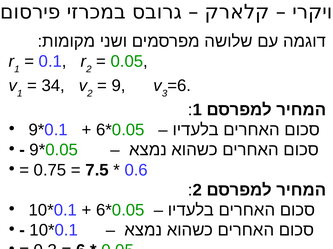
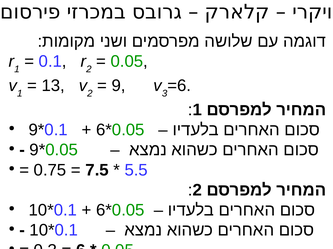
34: 34 -> 13
0.6: 0.6 -> 5.5
